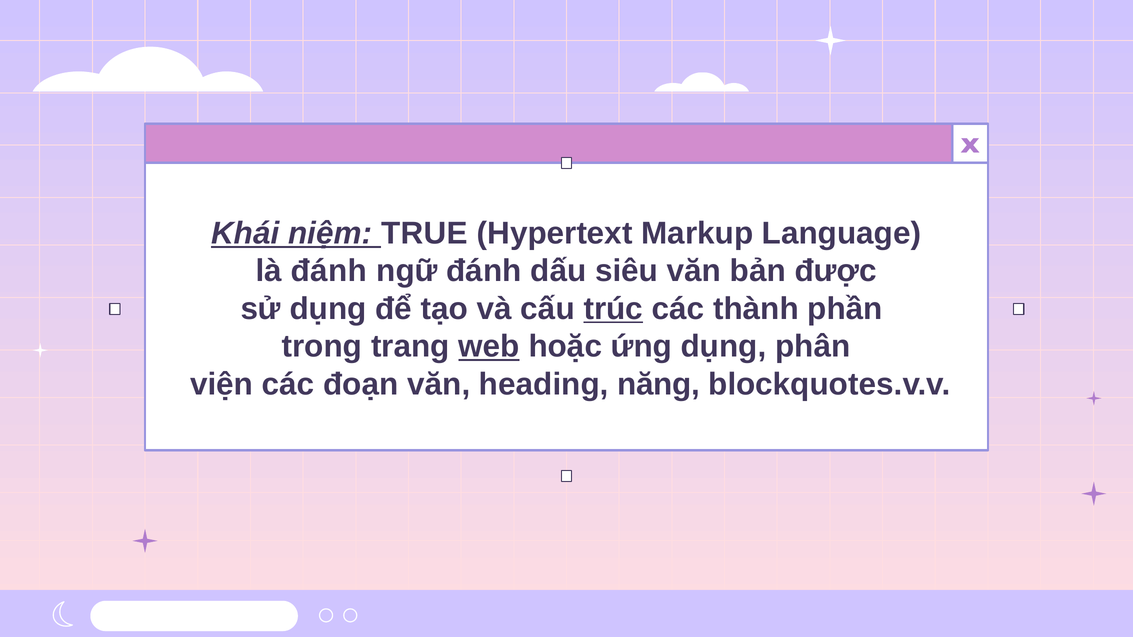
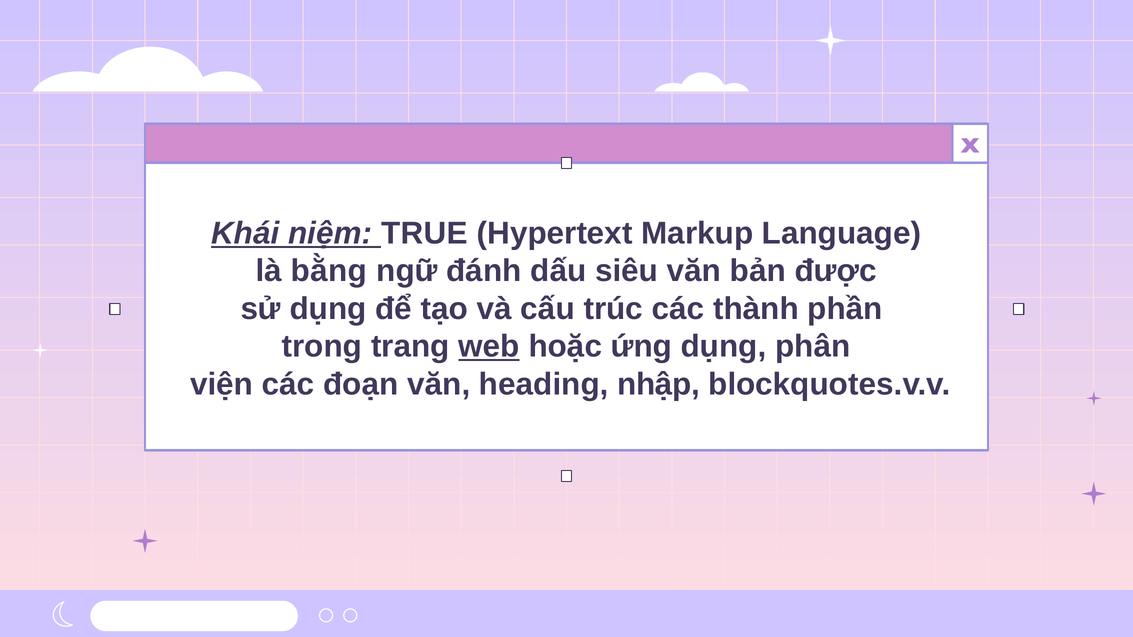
là đánh: đánh -> bằng
trúc underline: present -> none
năng: năng -> nhập
